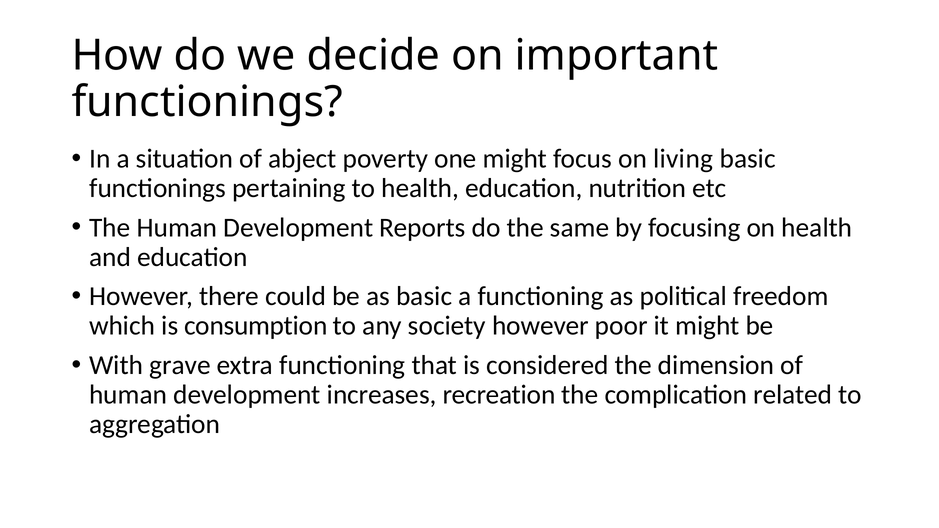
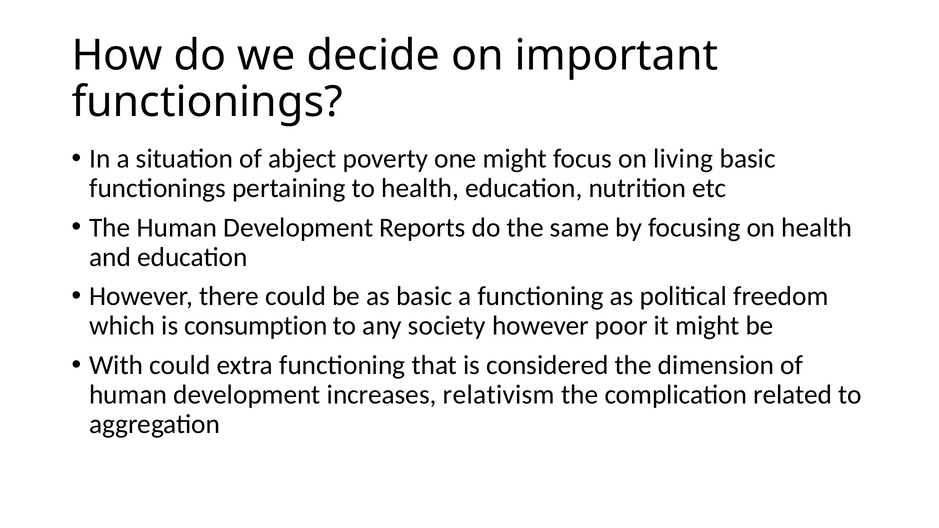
With grave: grave -> could
recreation: recreation -> relativism
